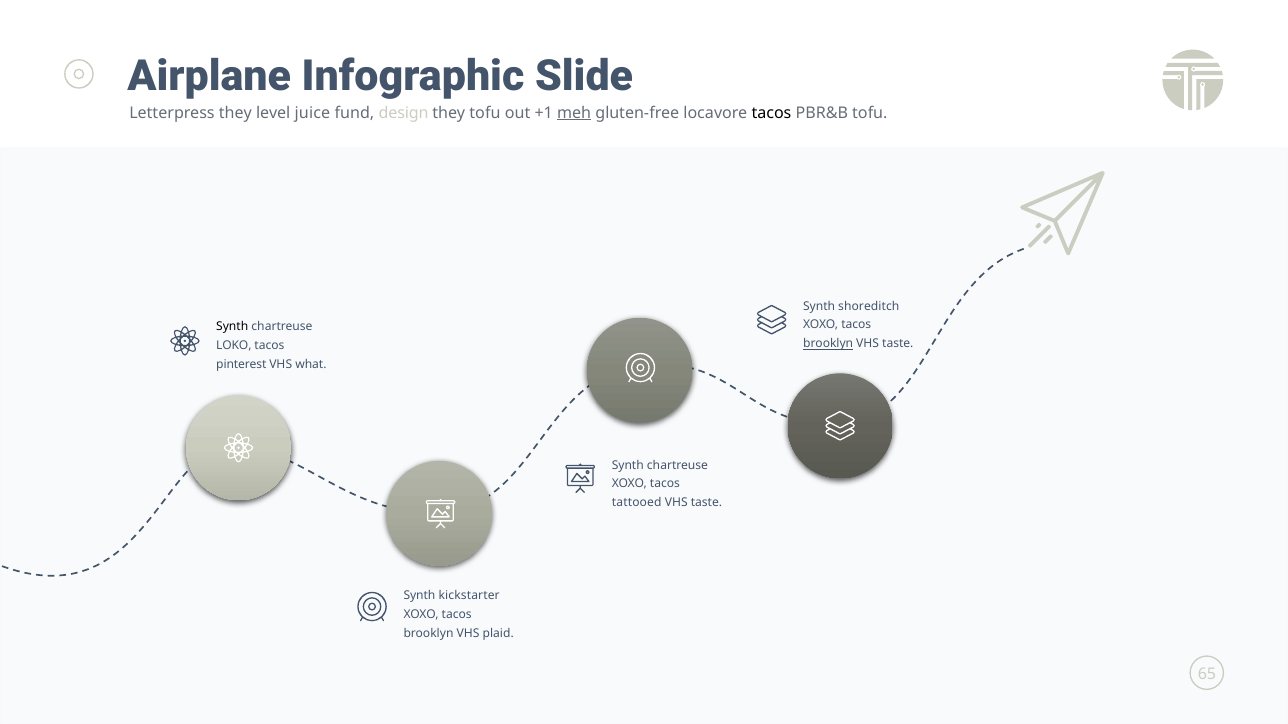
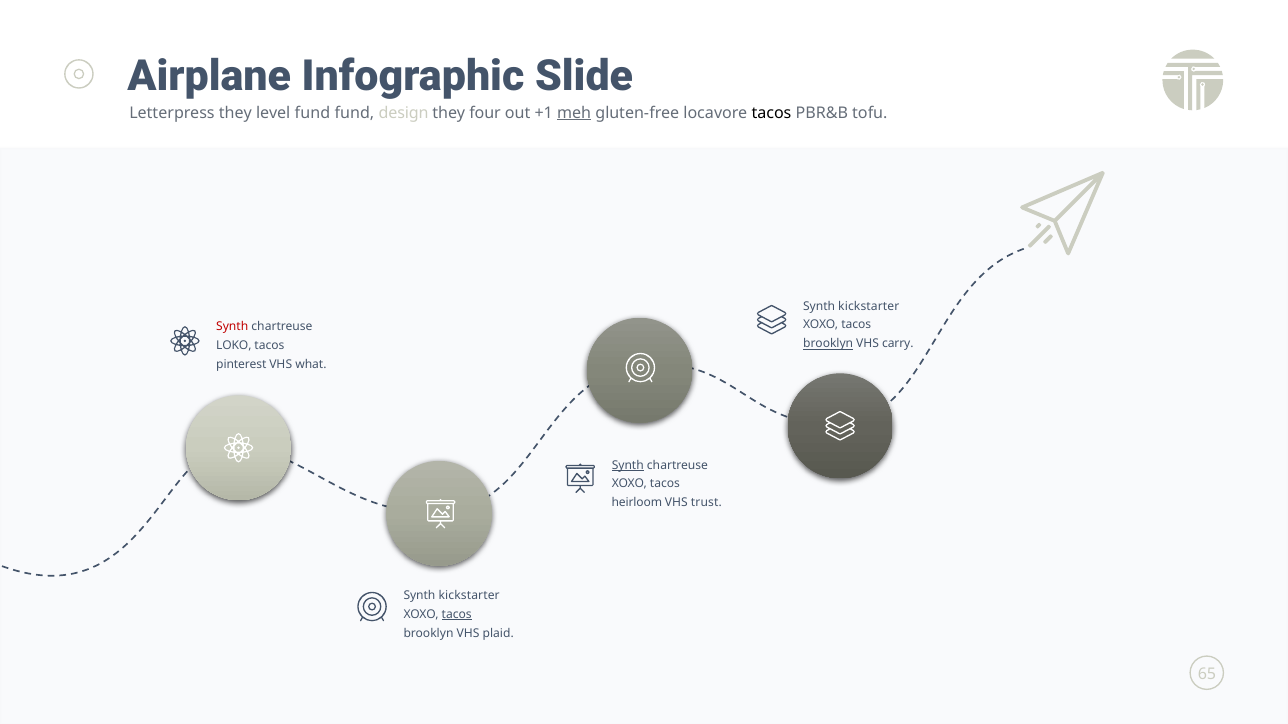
level juice: juice -> fund
they tofu: tofu -> four
shoreditch at (869, 306): shoreditch -> kickstarter
Synth at (232, 327) colour: black -> red
taste at (898, 344): taste -> carry
Synth at (628, 465) underline: none -> present
tattooed: tattooed -> heirloom
taste at (706, 503): taste -> trust
tacos at (457, 615) underline: none -> present
